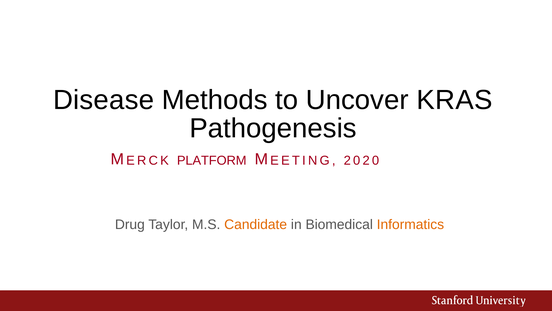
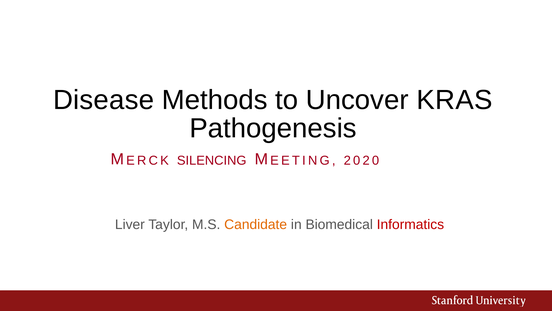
PLATFORM: PLATFORM -> SILENCING
Drug: Drug -> Liver
Informatics colour: orange -> red
